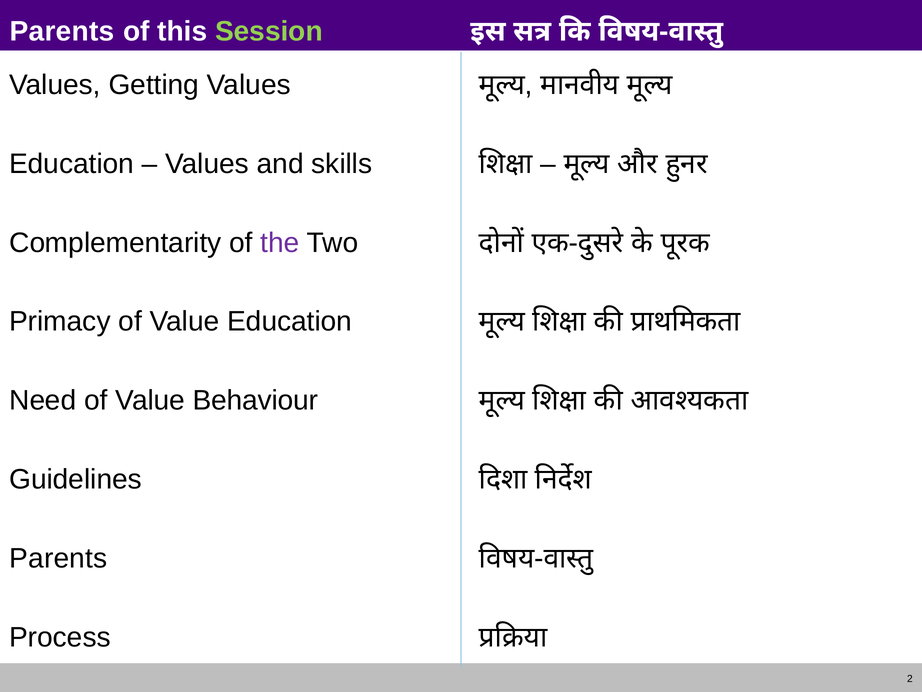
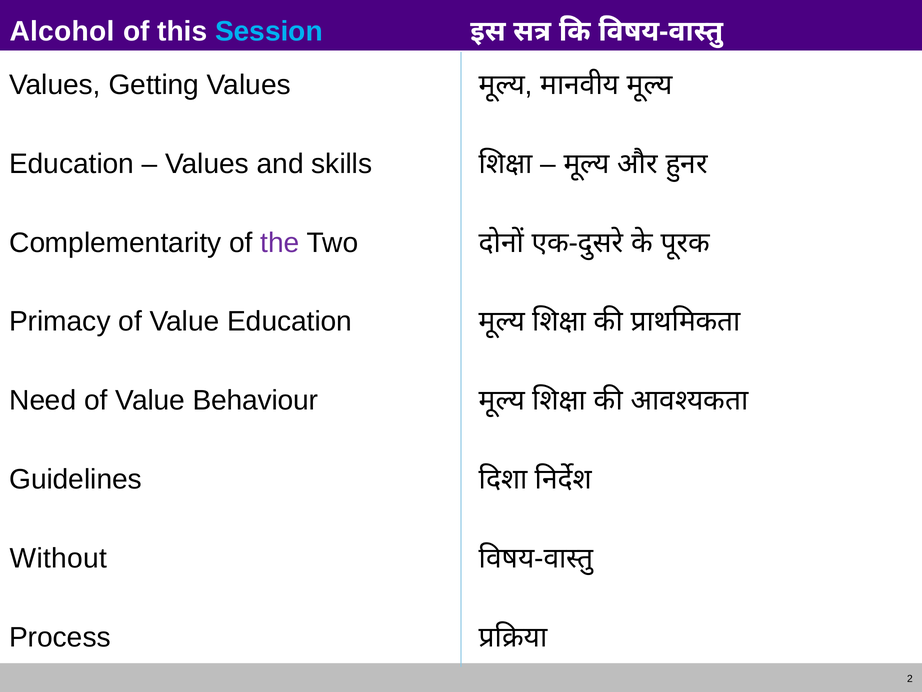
Parents at (62, 31): Parents -> Alcohol
Session colour: light green -> light blue
Parents at (58, 558): Parents -> Without
